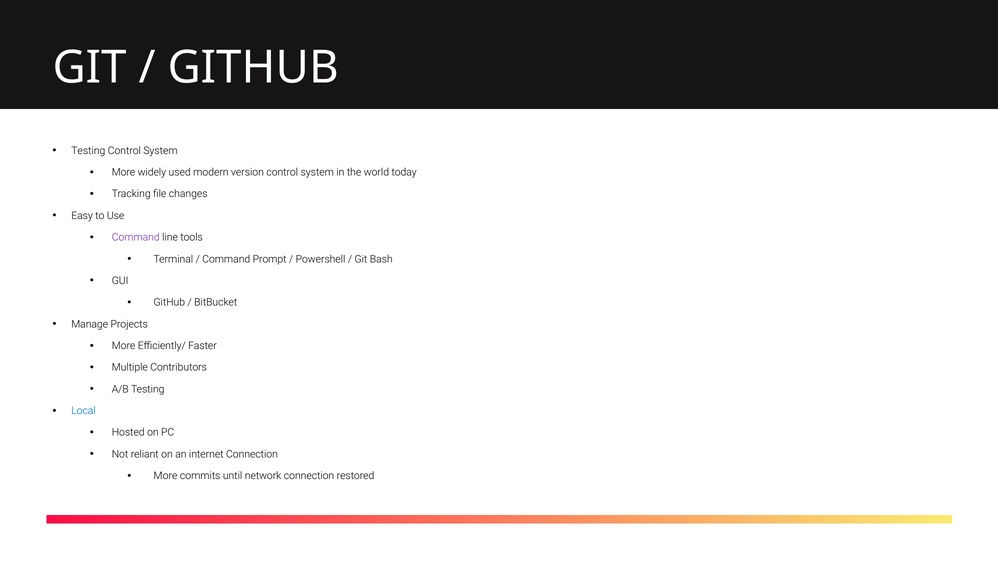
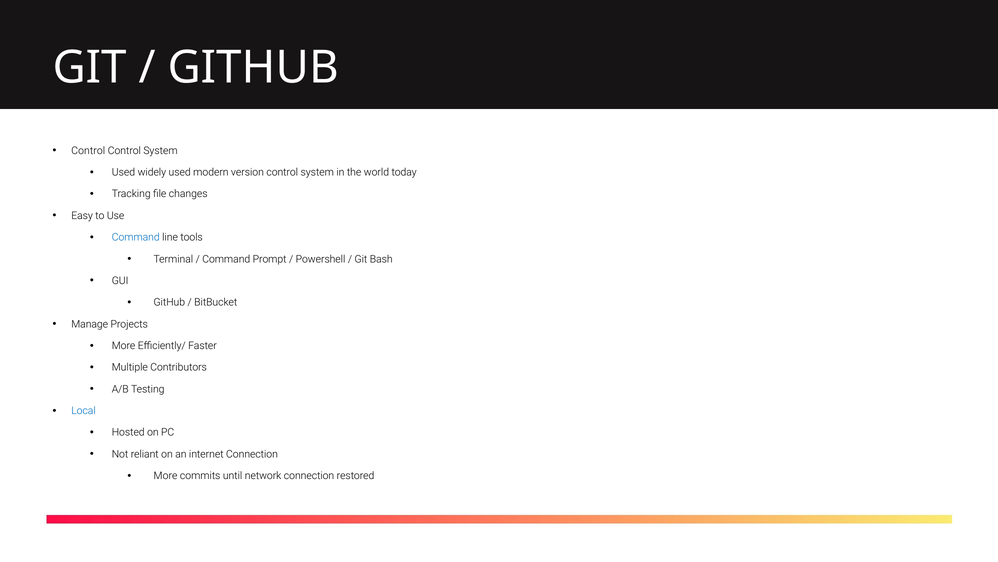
Testing at (88, 151): Testing -> Control
More at (124, 172): More -> Used
Command at (136, 237) colour: purple -> blue
